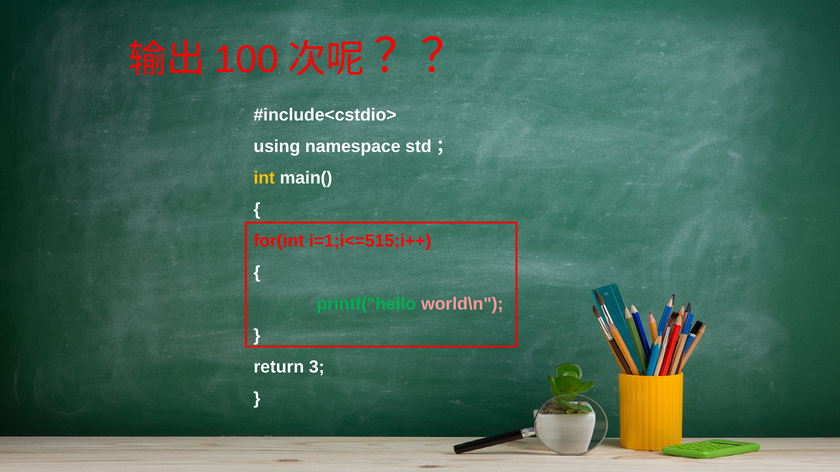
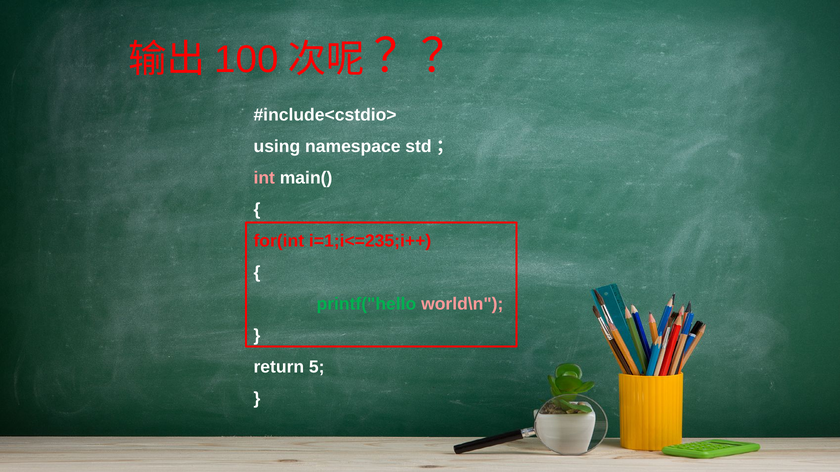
int colour: yellow -> pink
i=1;i<=515;i++: i=1;i<=515;i++ -> i=1;i<=235;i++
3: 3 -> 5
